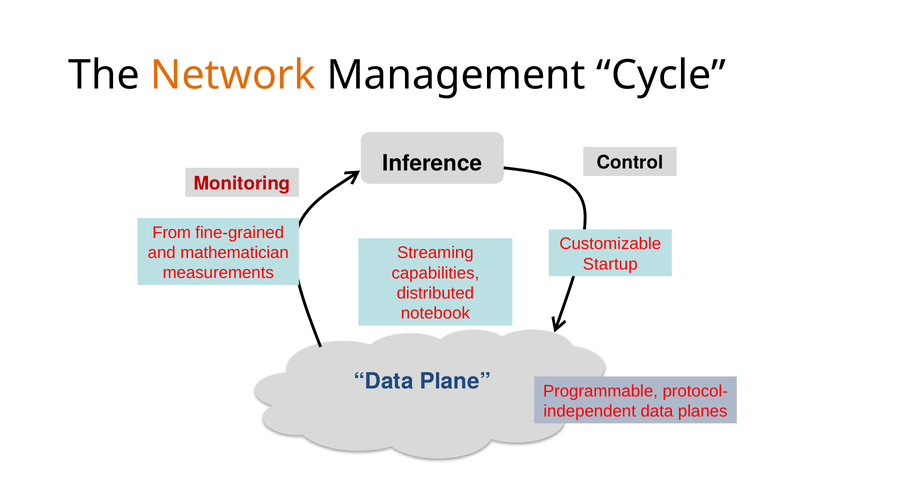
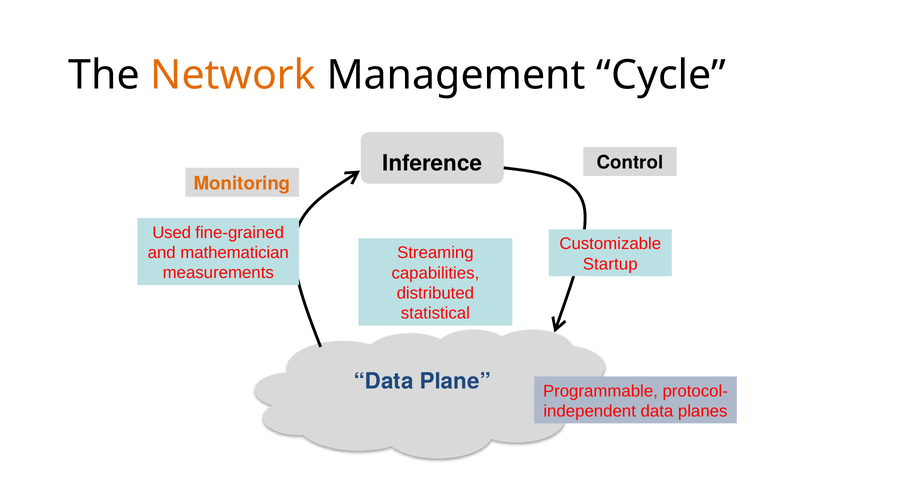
Monitoring colour: red -> orange
From: From -> Used
notebook: notebook -> statistical
